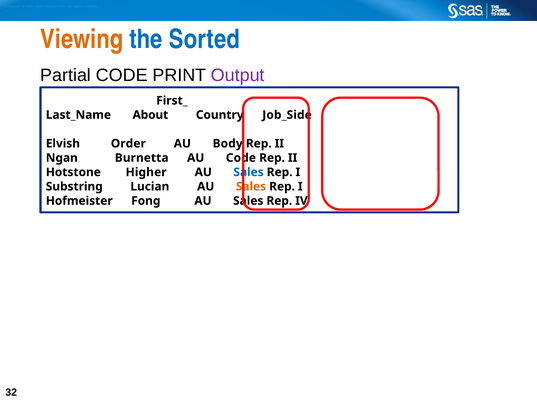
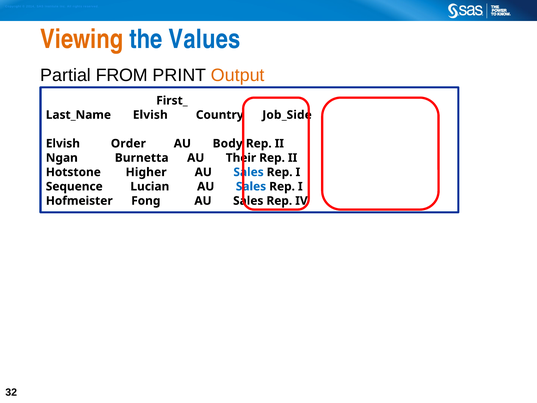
Sorted: Sorted -> Values
Partial CODE: CODE -> FROM
Output colour: purple -> orange
Last_Name About: About -> Elvish
AU Code: Code -> Their
Substring: Substring -> Sequence
Sales at (251, 186) colour: orange -> blue
